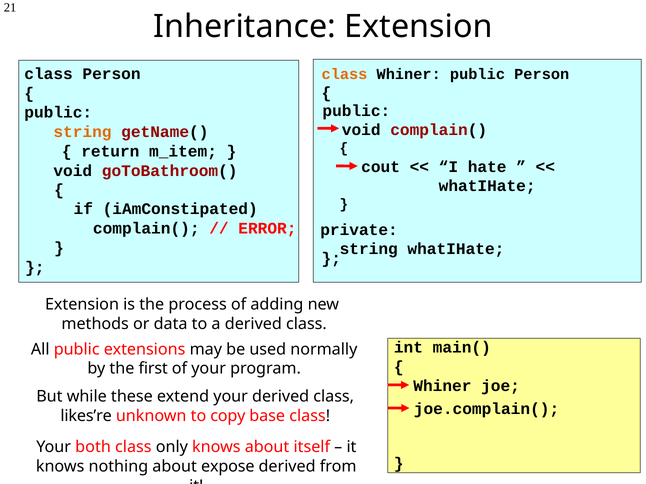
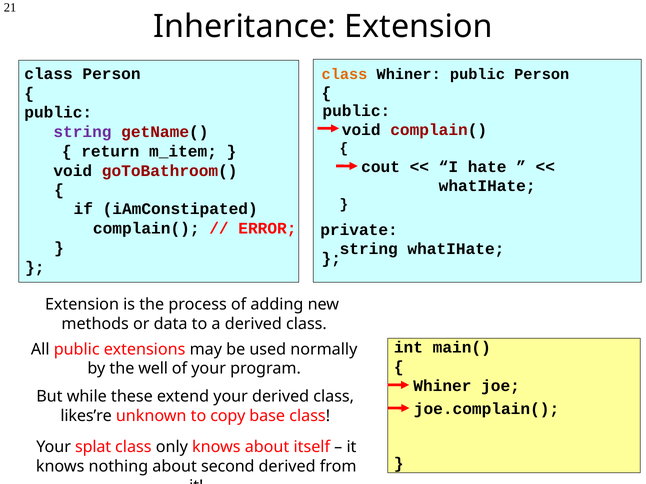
string at (82, 132) colour: orange -> purple
first: first -> well
Your both: both -> splat
expose: expose -> second
